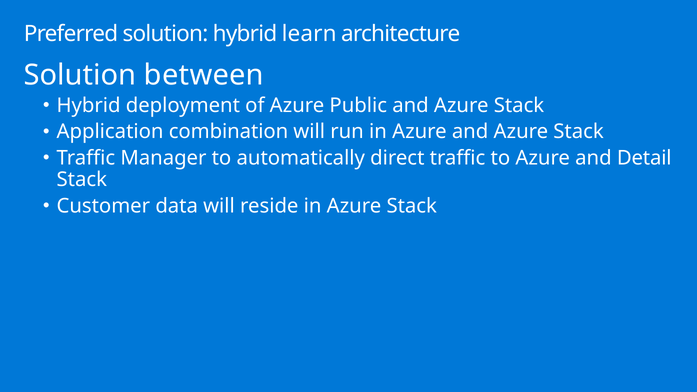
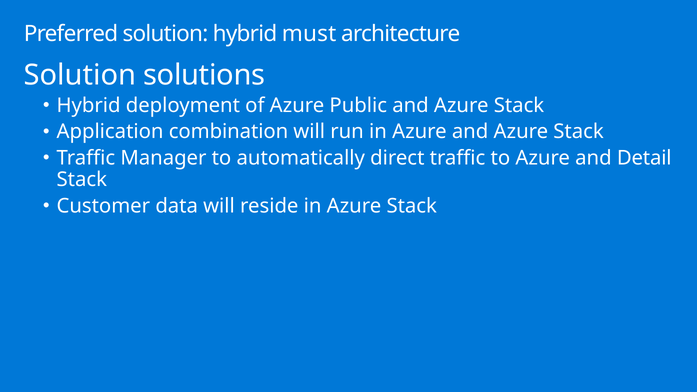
learn: learn -> must
between: between -> solutions
